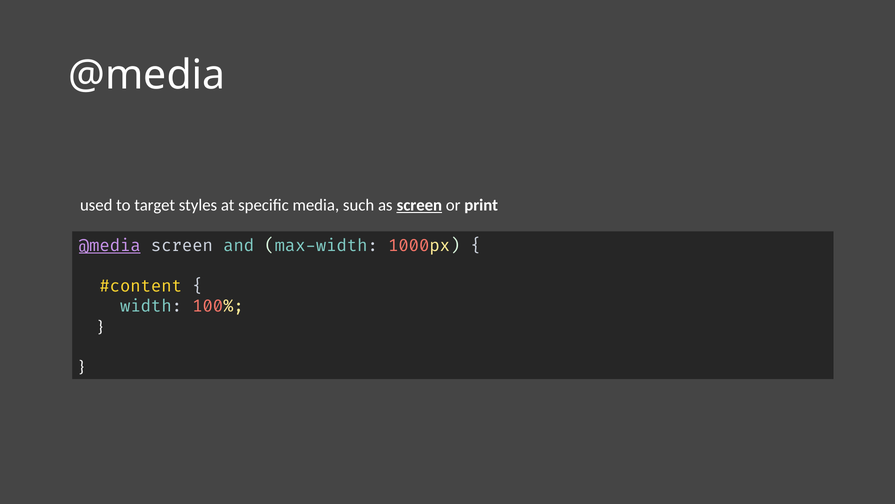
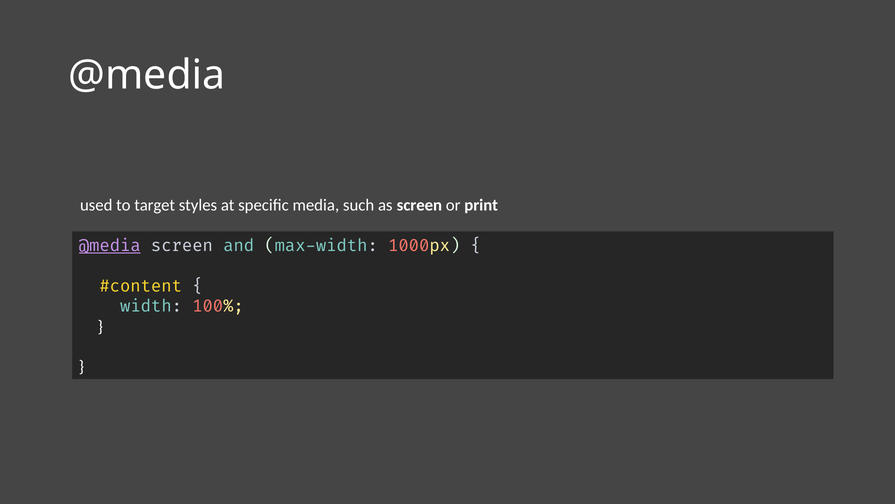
screen at (419, 205) underline: present -> none
